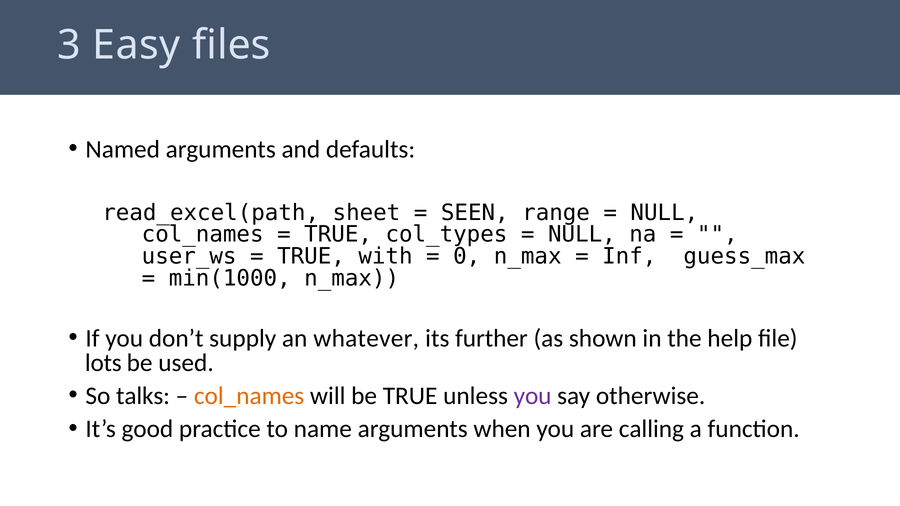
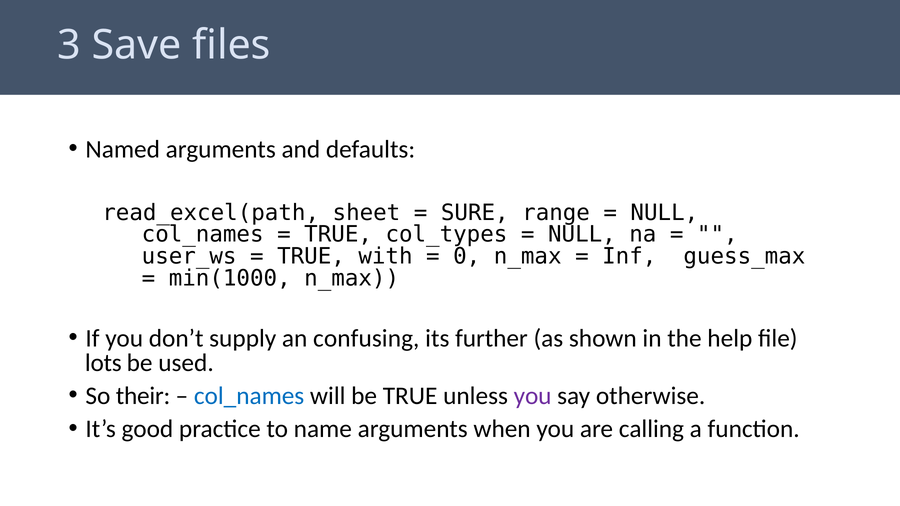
Easy: Easy -> Save
SEEN: SEEN -> SURE
whatever: whatever -> confusing
talks: talks -> their
col_names at (249, 396) colour: orange -> blue
